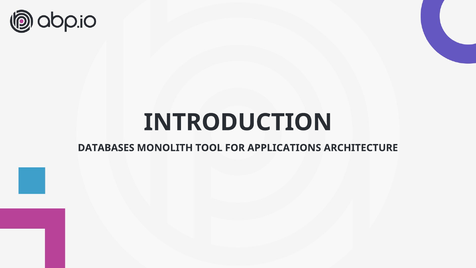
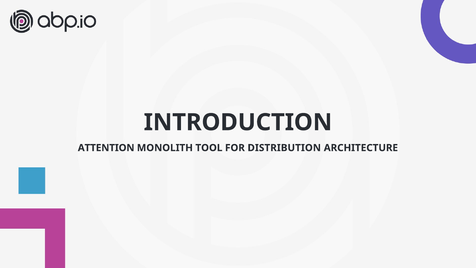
DATABASES: DATABASES -> ATTENTION
APPLICATIONS: APPLICATIONS -> DISTRIBUTION
